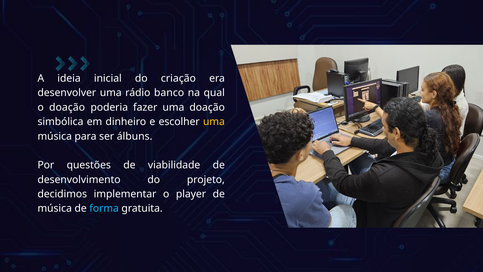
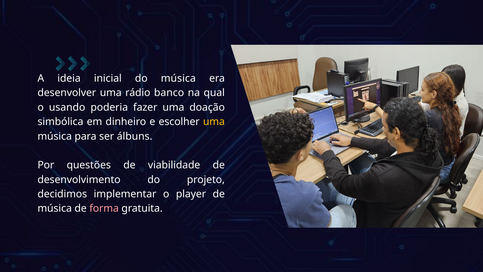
do criação: criação -> música
o doação: doação -> usando
forma colour: light blue -> pink
